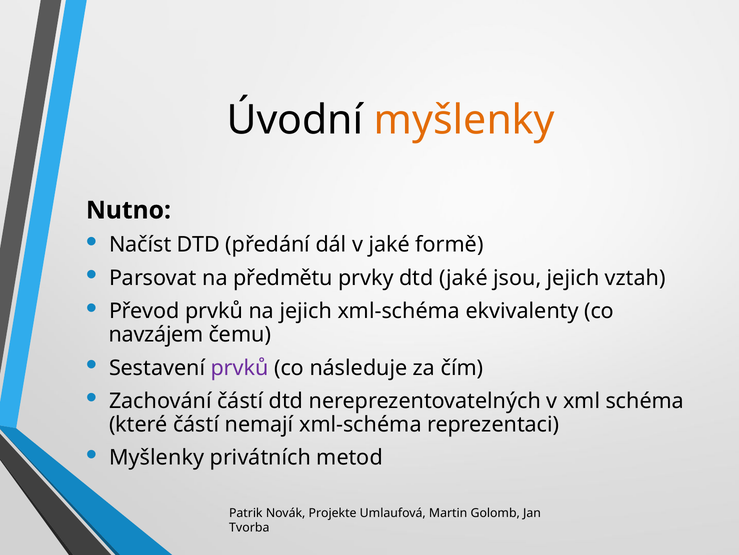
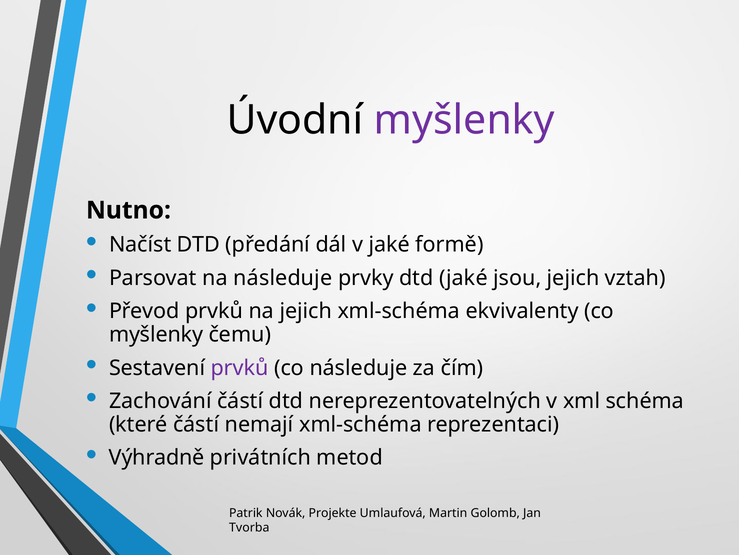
myšlenky at (464, 120) colour: orange -> purple
na předmětu: předmětu -> následuje
navzájem at (156, 334): navzájem -> myšlenky
Myšlenky at (157, 457): Myšlenky -> Výhradně
